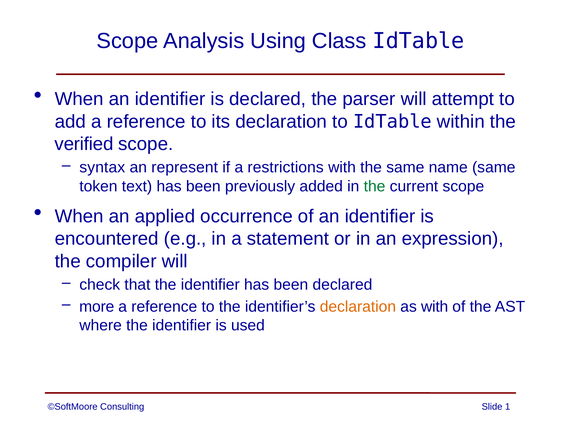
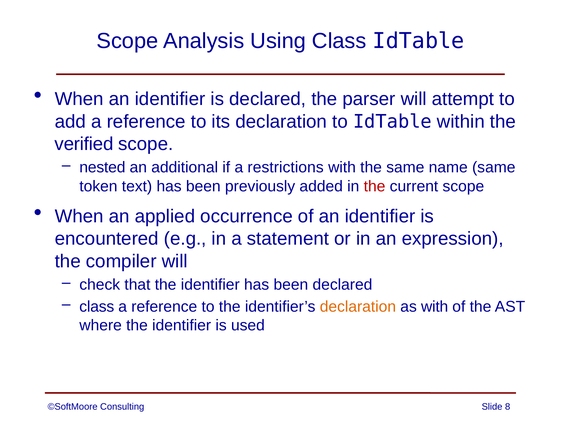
syntax: syntax -> nested
represent: represent -> additional
the at (375, 186) colour: green -> red
more at (97, 306): more -> class
1: 1 -> 8
